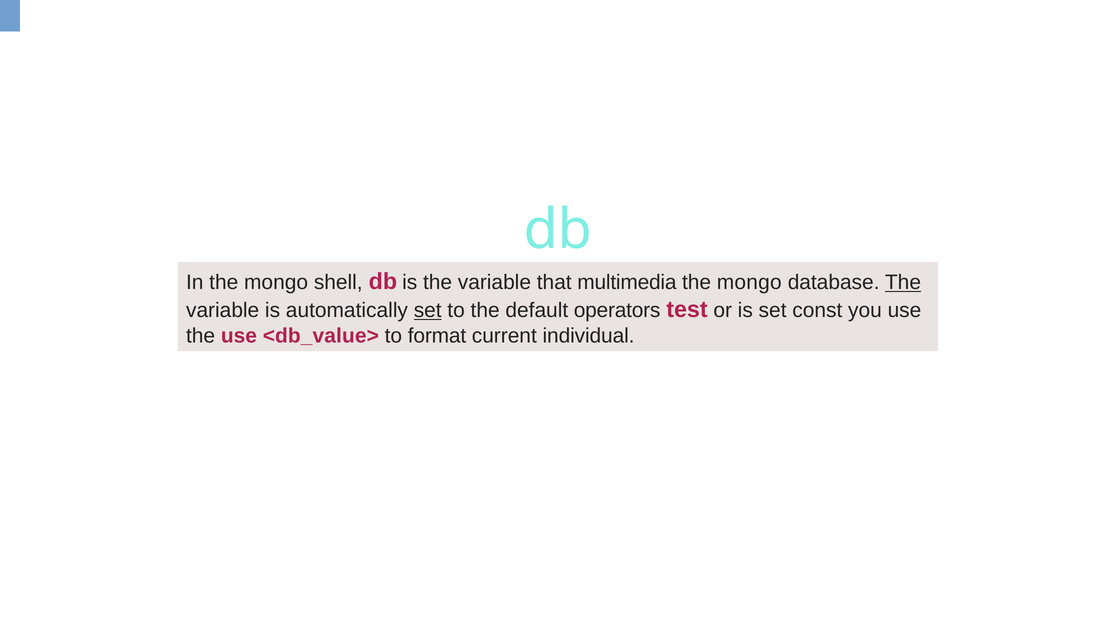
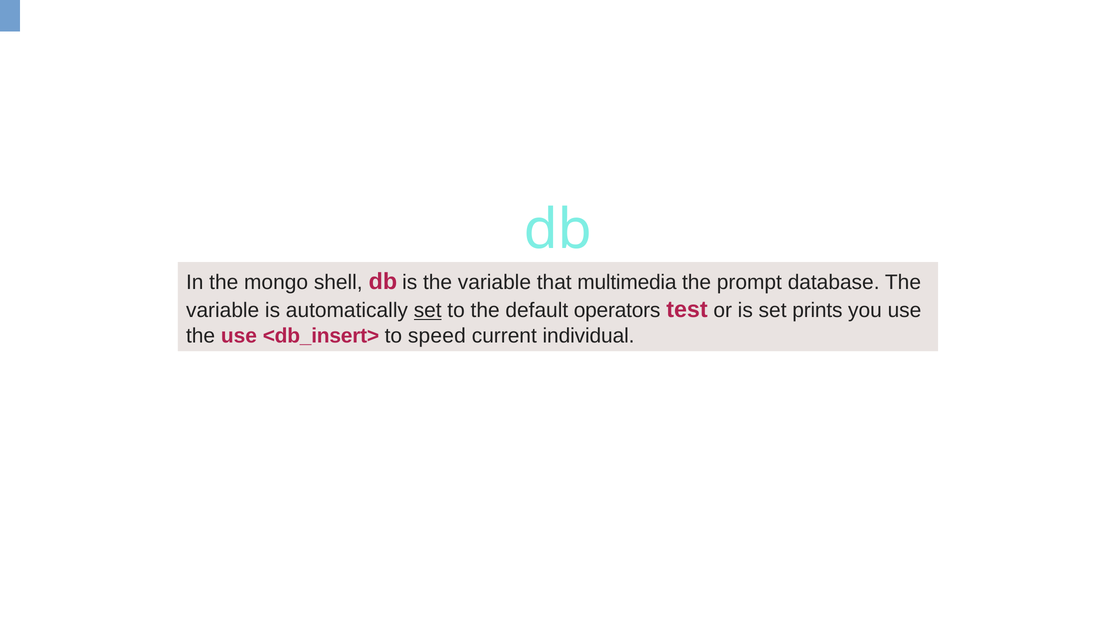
mongo at (749, 282): mongo -> prompt
The at (903, 282) underline: present -> none
const: const -> prints
<db_value>: <db_value> -> <db_insert>
format: format -> speed
